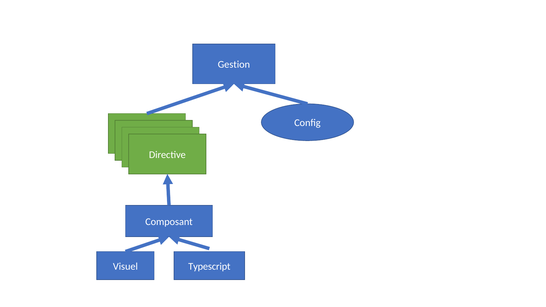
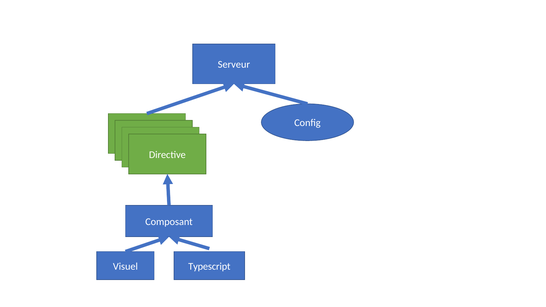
Gestion: Gestion -> Serveur
